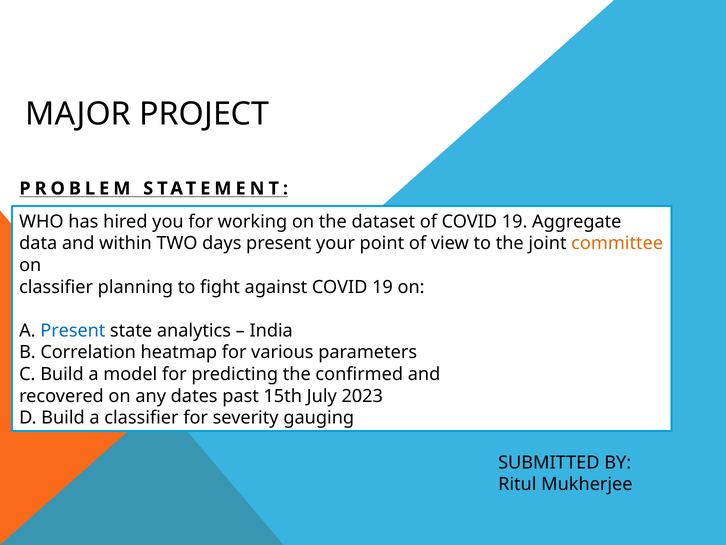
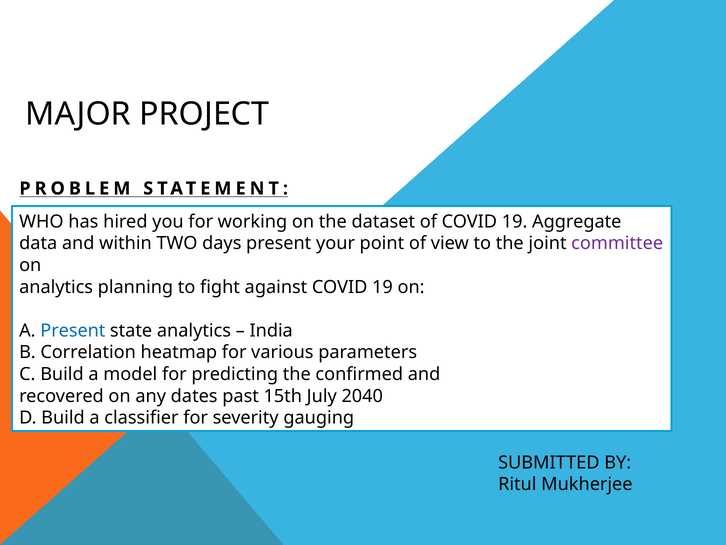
committee colour: orange -> purple
classifier at (56, 287): classifier -> analytics
2023: 2023 -> 2040
